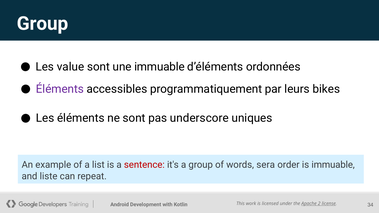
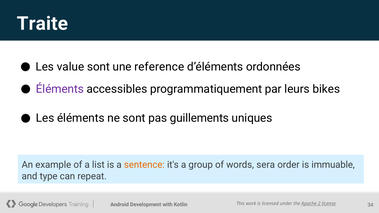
Group at (42, 24): Group -> Traite
une immuable: immuable -> reference
underscore: underscore -> guillements
sentence colour: red -> orange
liste: liste -> type
